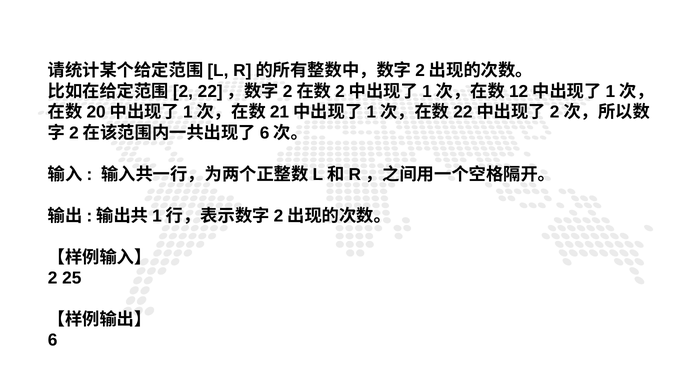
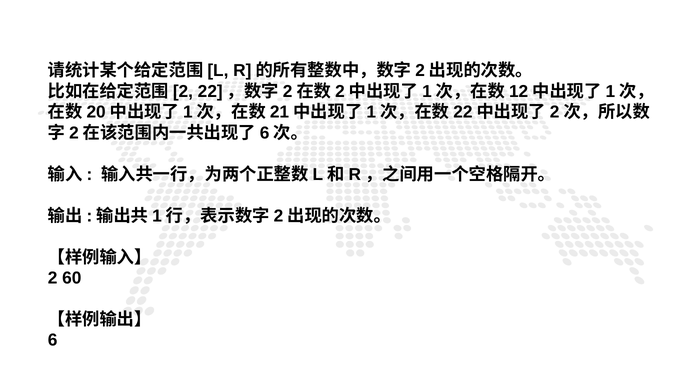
25: 25 -> 60
